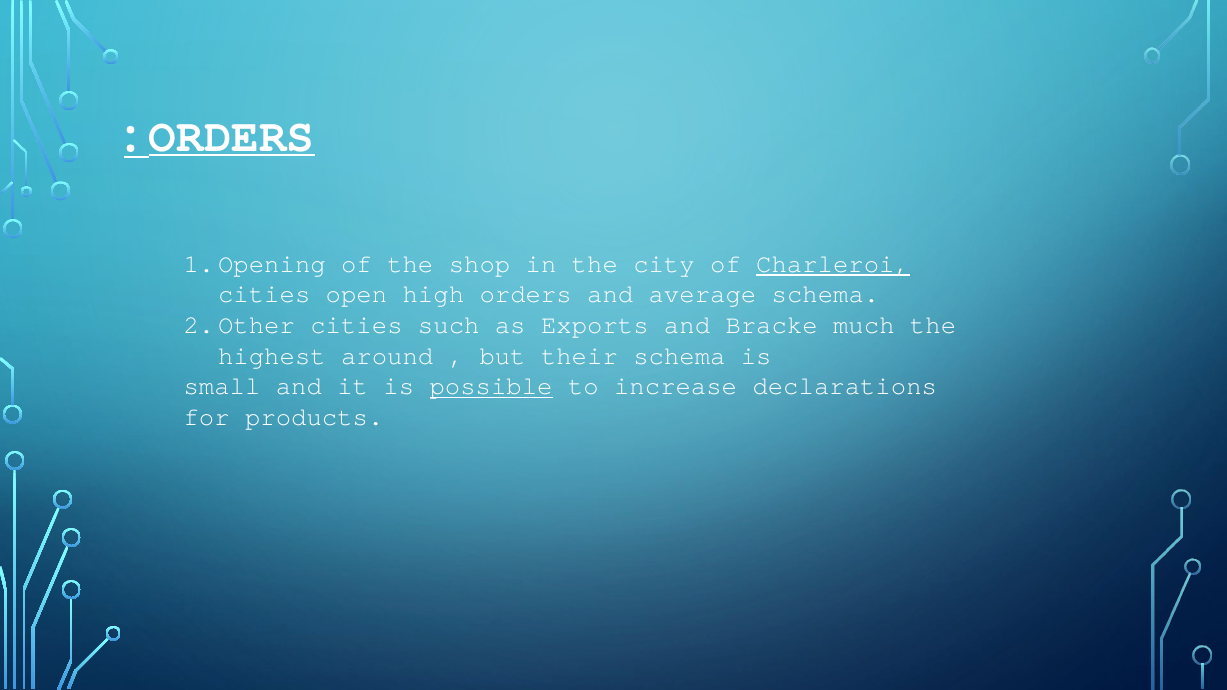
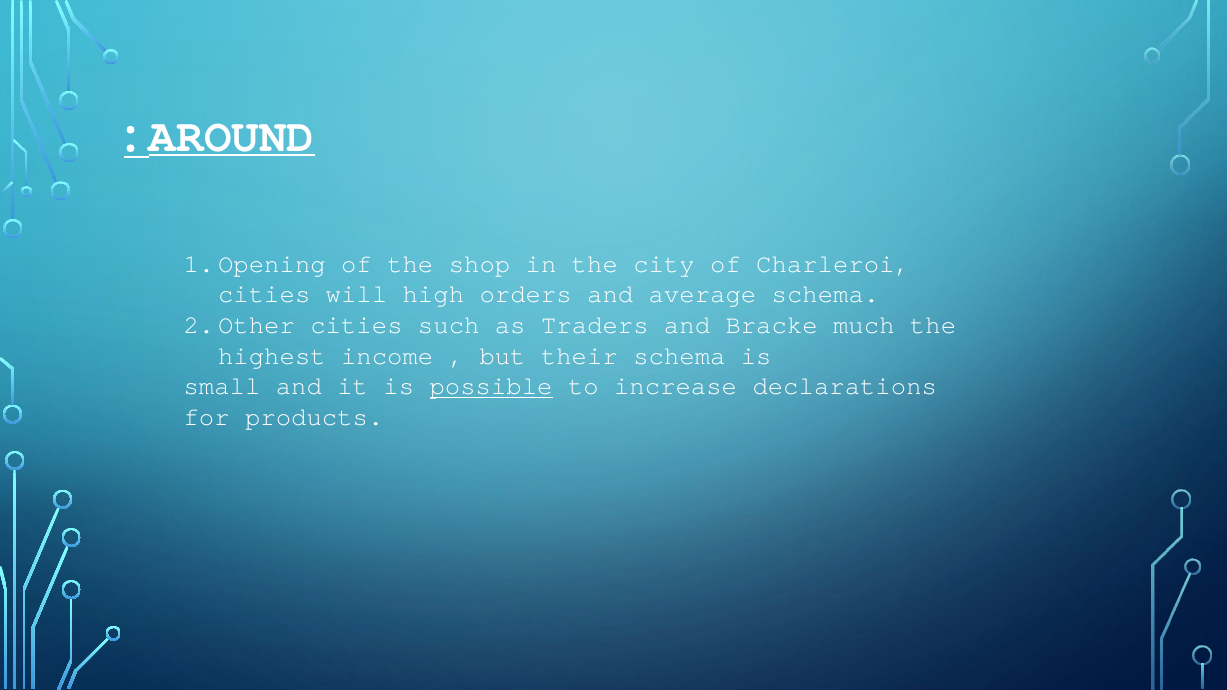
ORDERS at (232, 136): ORDERS -> AROUND
Charleroi underline: present -> none
open: open -> will
Exports: Exports -> Traders
around: around -> income
